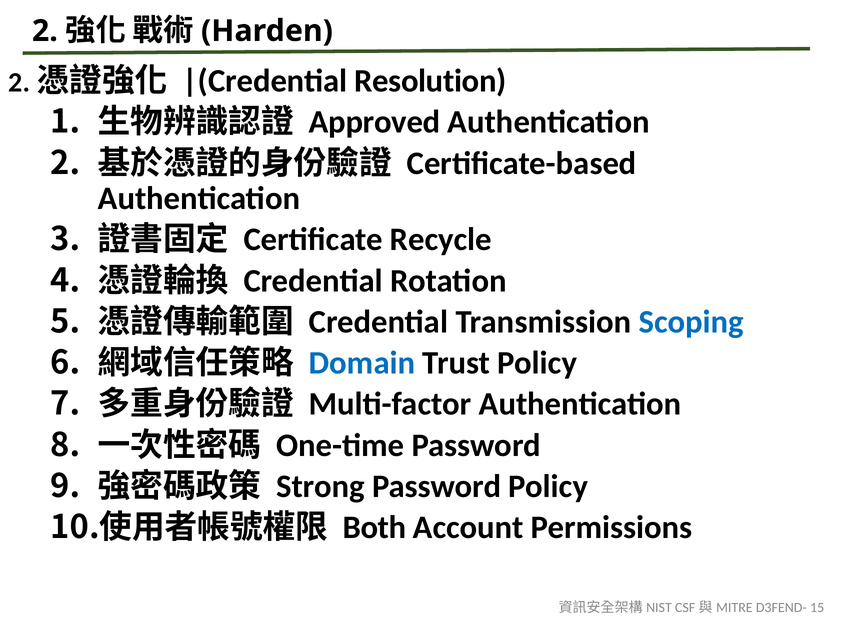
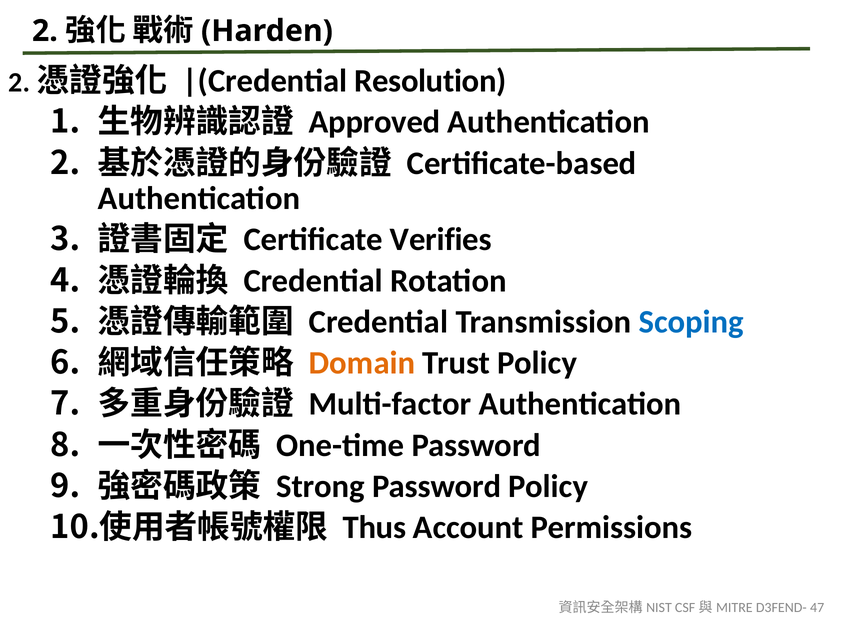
Recycle: Recycle -> Verifies
Domain colour: blue -> orange
Both: Both -> Thus
15: 15 -> 47
